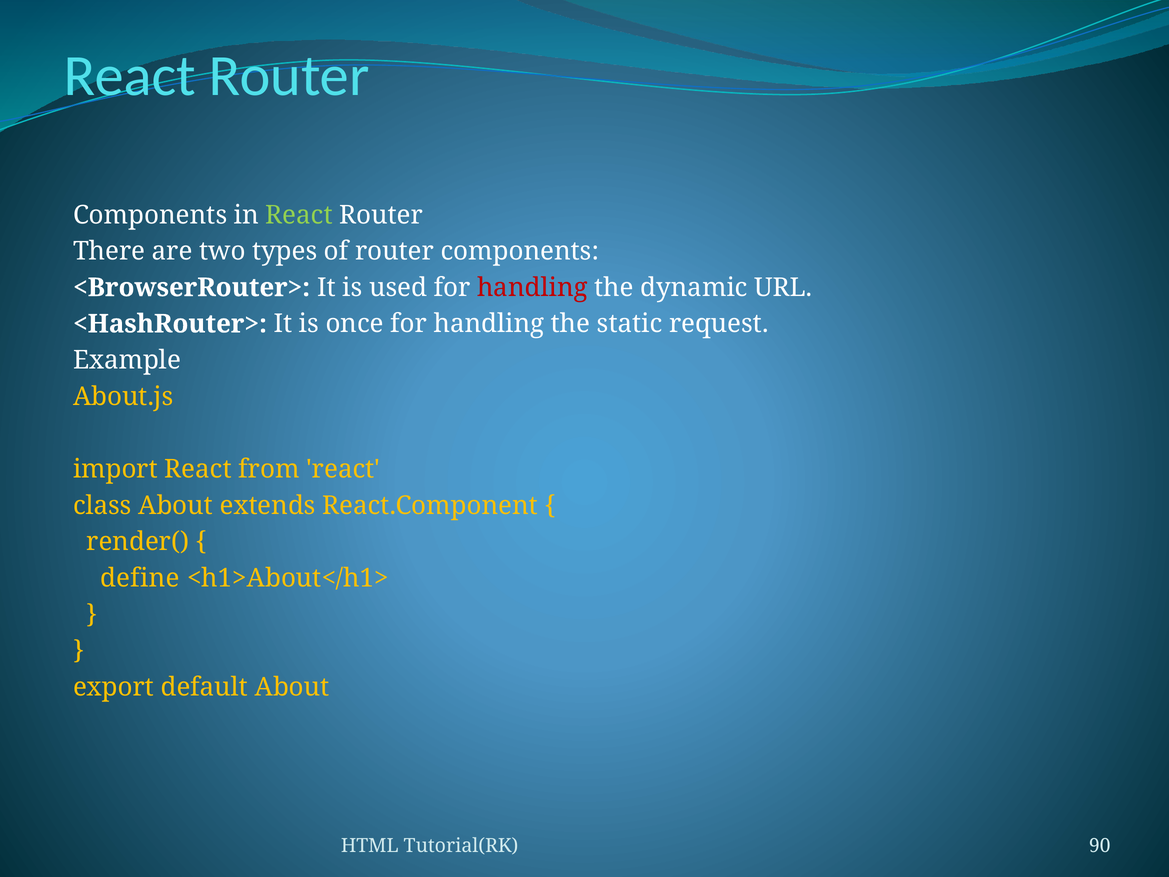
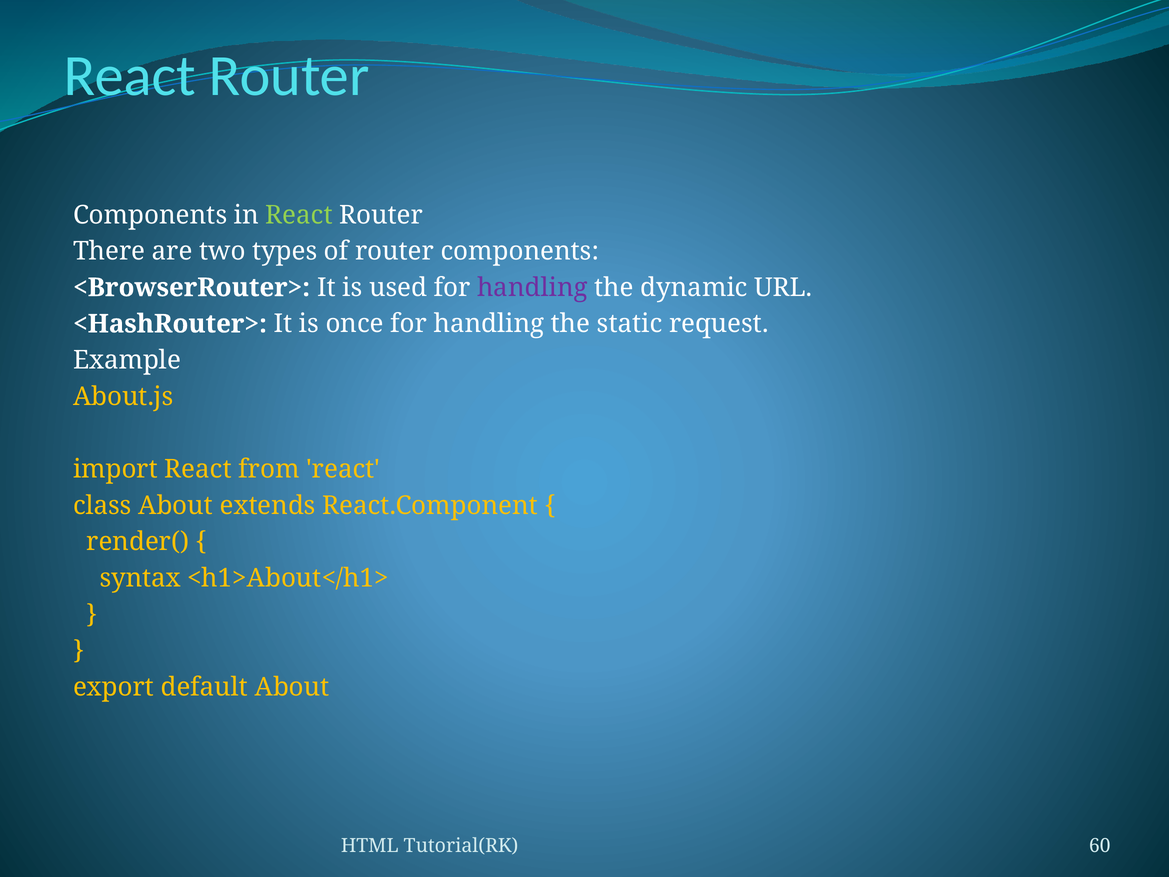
handling at (532, 288) colour: red -> purple
define: define -> syntax
90: 90 -> 60
